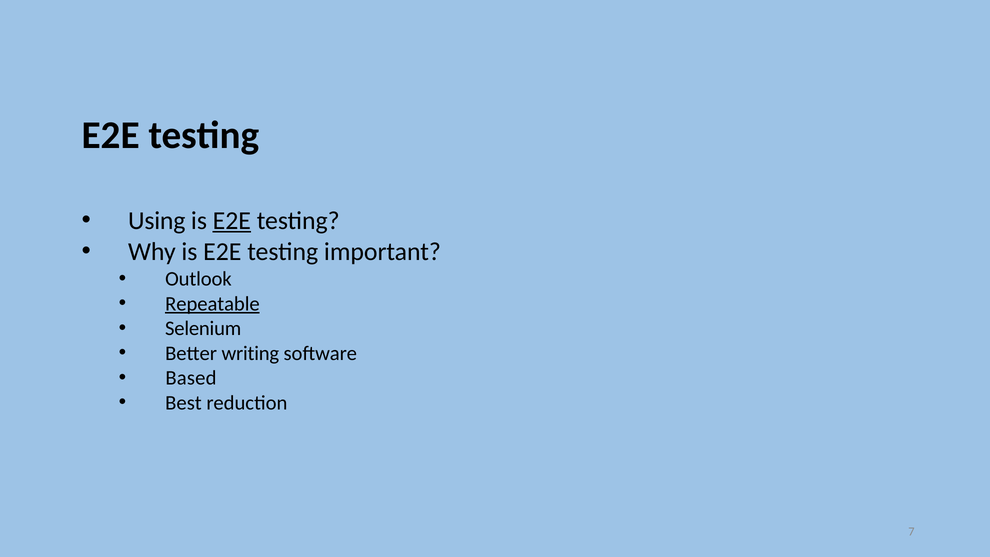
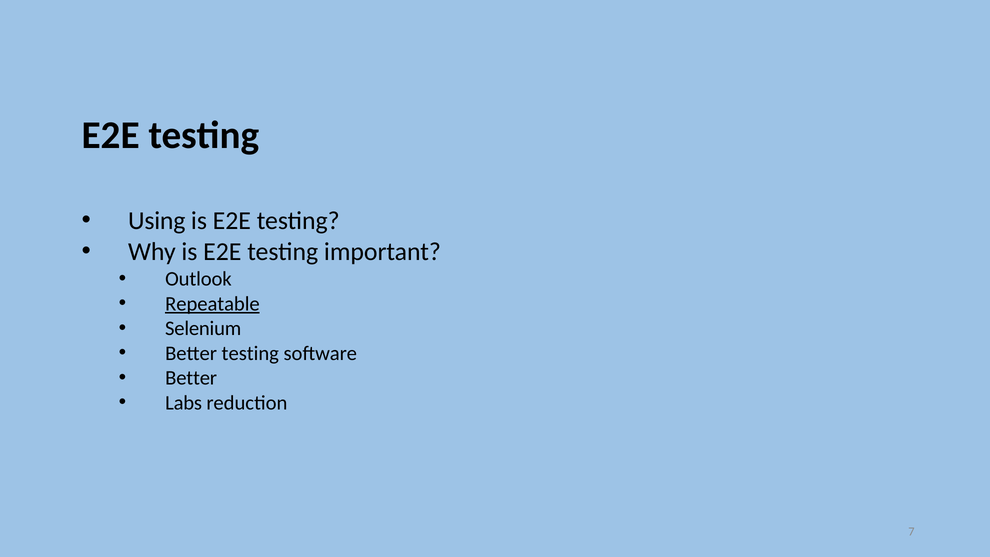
E2E at (232, 221) underline: present -> none
Better writing: writing -> testing
Based at (191, 378): Based -> Better
Best: Best -> Labs
